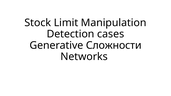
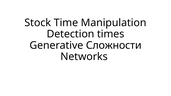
Limit: Limit -> Time
cases: cases -> times
